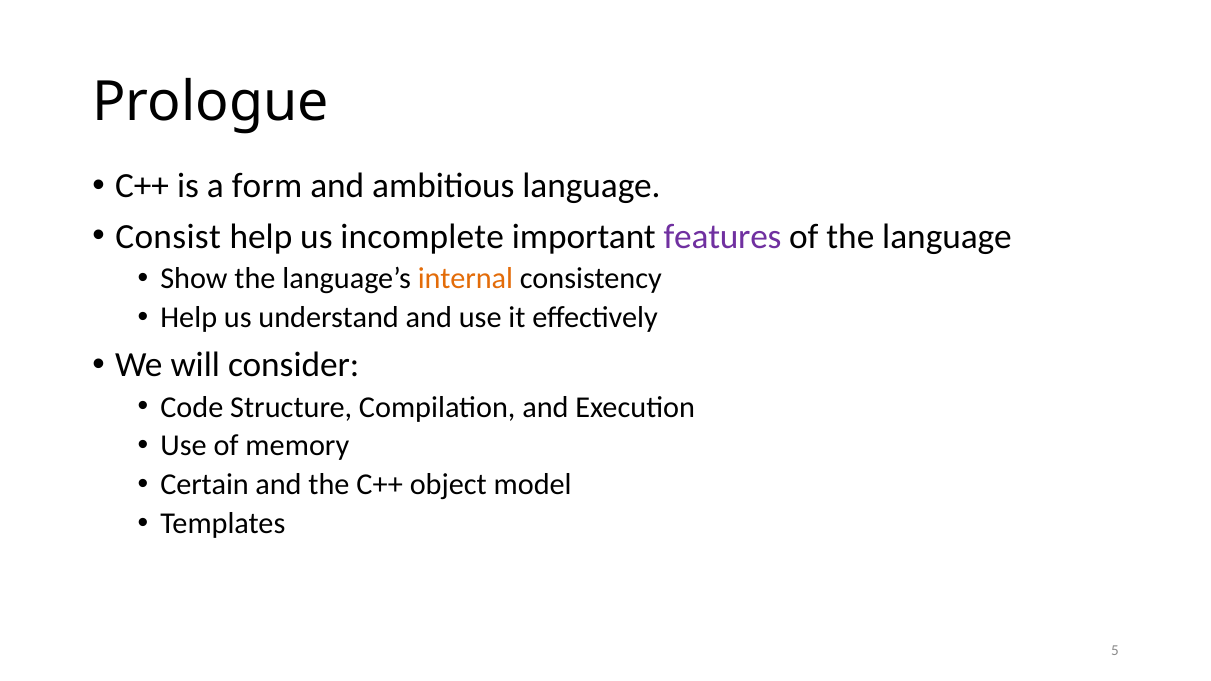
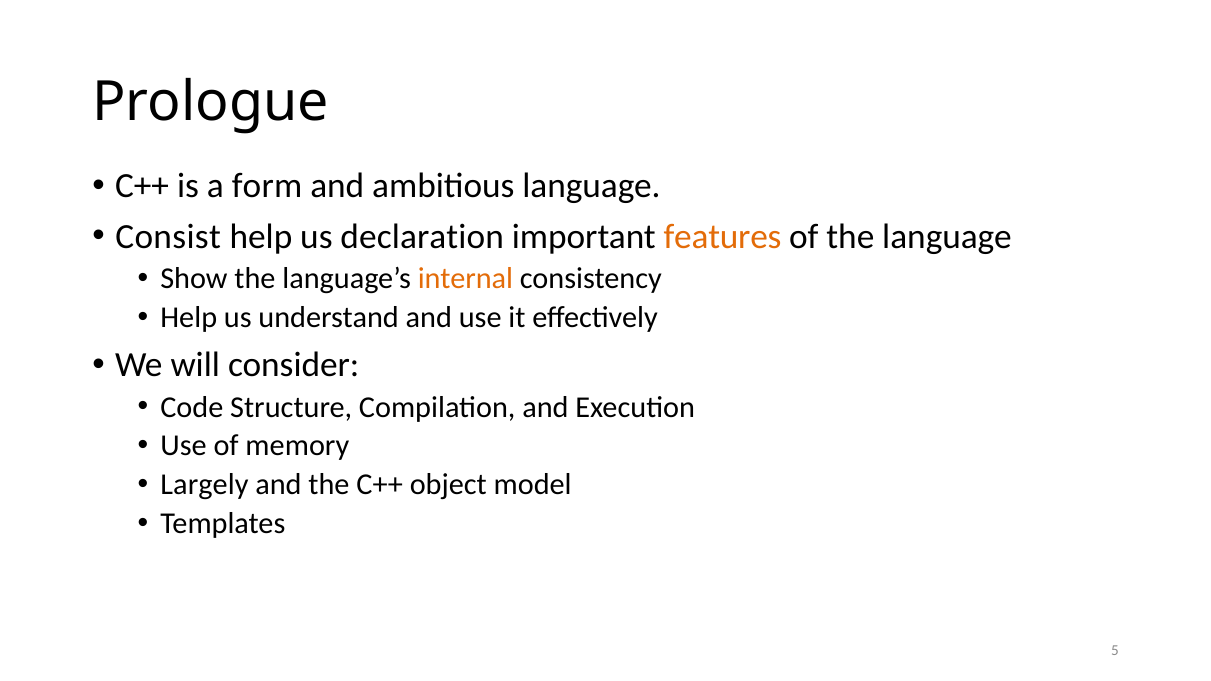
incomplete: incomplete -> declaration
features colour: purple -> orange
Certain: Certain -> Largely
